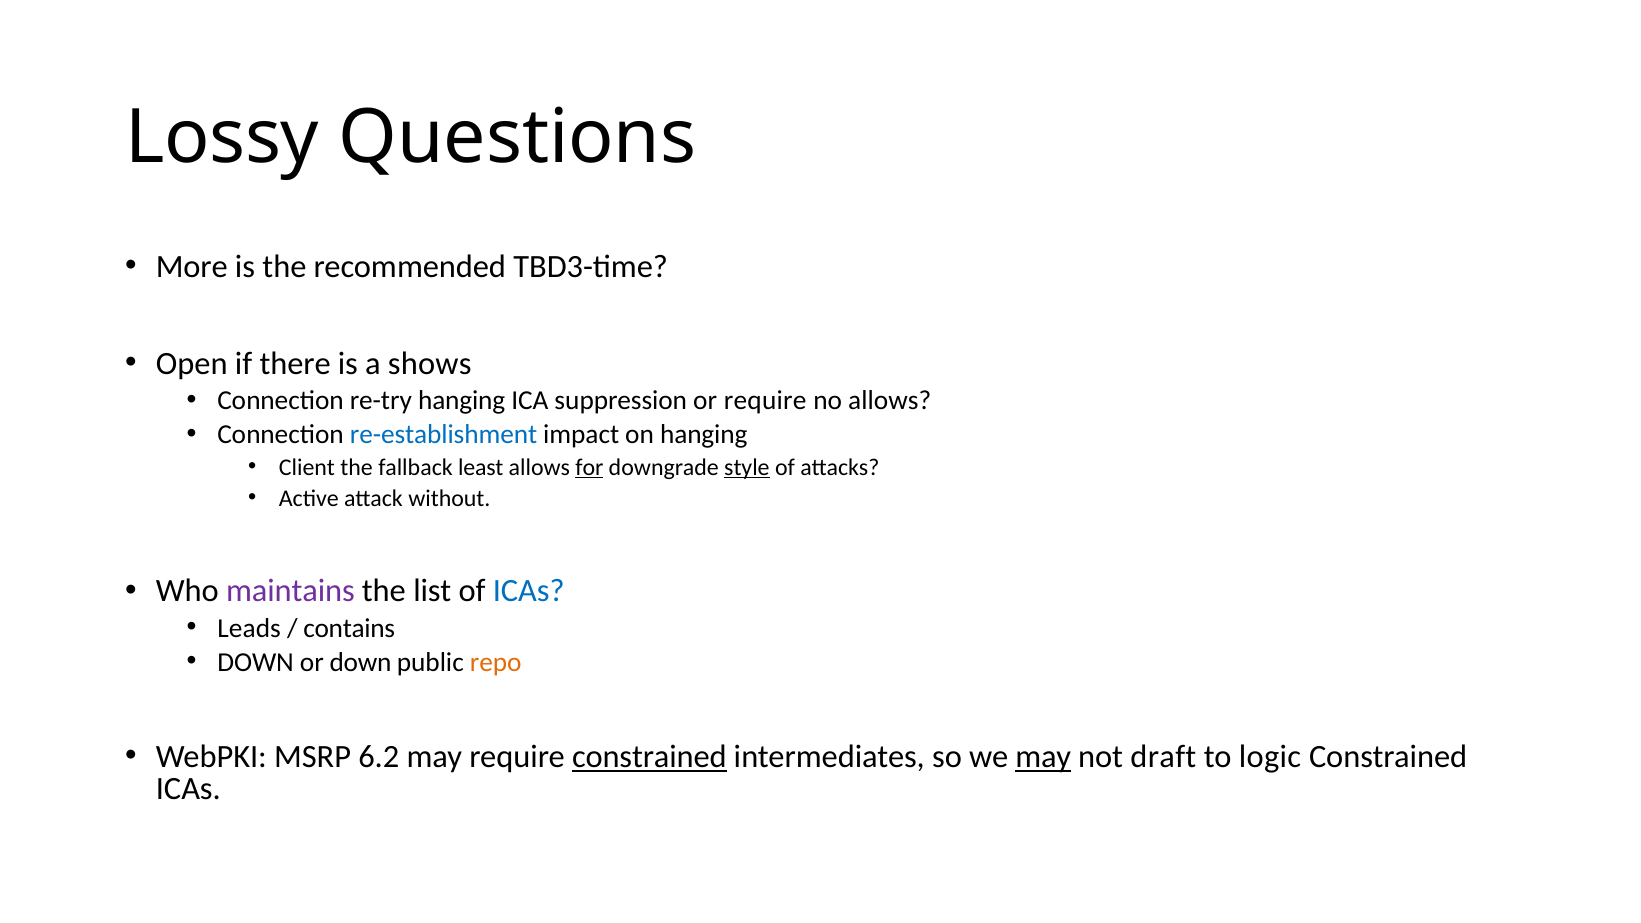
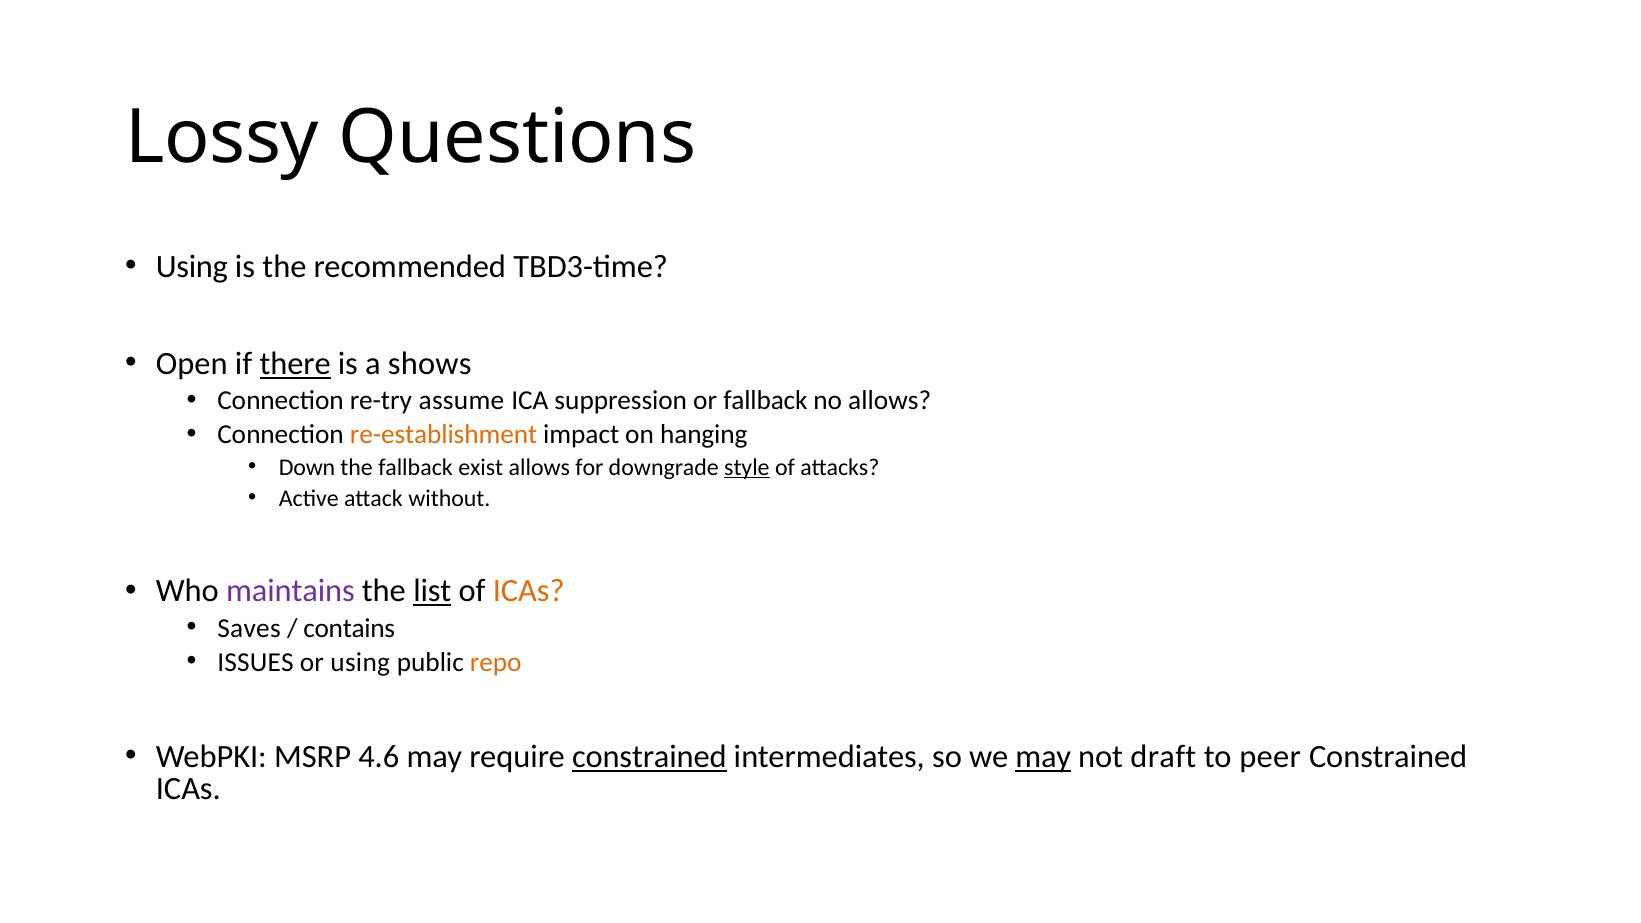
More at (192, 266): More -> Using
there underline: none -> present
re-try hanging: hanging -> assume
or require: require -> fallback
re-establishment colour: blue -> orange
Client: Client -> Down
least: least -> exist
for underline: present -> none
list underline: none -> present
ICAs at (529, 591) colour: blue -> orange
Leads: Leads -> Saves
DOWN at (256, 662): DOWN -> ISSUES
or down: down -> using
6.2: 6.2 -> 4.6
logic: logic -> peer
